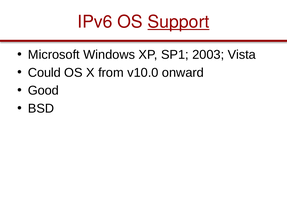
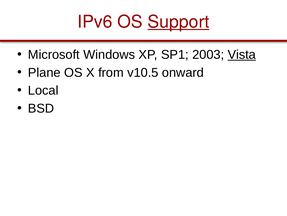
Vista underline: none -> present
Could: Could -> Plane
v10.0: v10.0 -> v10.5
Good: Good -> Local
